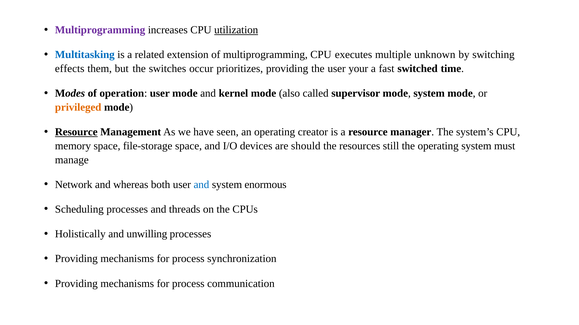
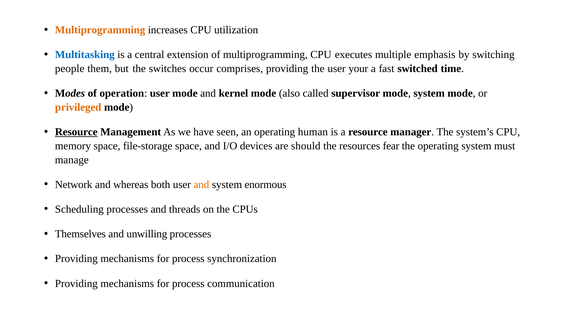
Multiprogramming at (100, 30) colour: purple -> orange
utilization underline: present -> none
related: related -> central
unknown: unknown -> emphasis
effects: effects -> people
prioritizes: prioritizes -> comprises
creator: creator -> human
still: still -> fear
and at (201, 185) colour: blue -> orange
Holistically: Holistically -> Themselves
